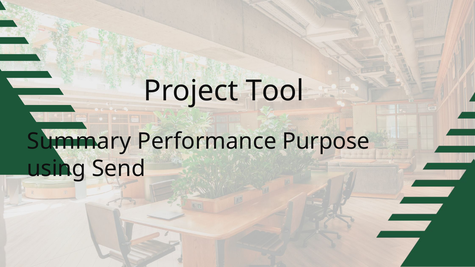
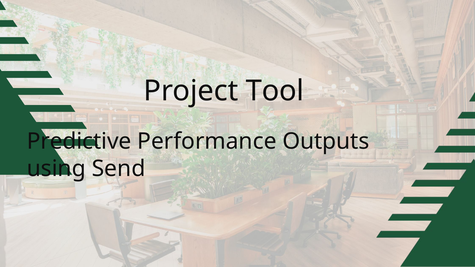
Summary: Summary -> Predictive
Purpose: Purpose -> Outputs
